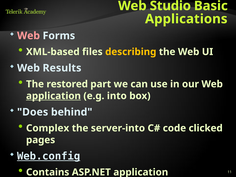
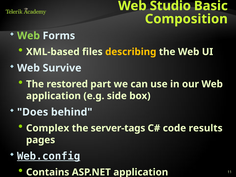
Applications: Applications -> Composition
Web at (29, 36) colour: pink -> light green
Results: Results -> Survive
application at (53, 96) underline: present -> none
into: into -> side
server-into: server-into -> server-tags
clicked: clicked -> results
